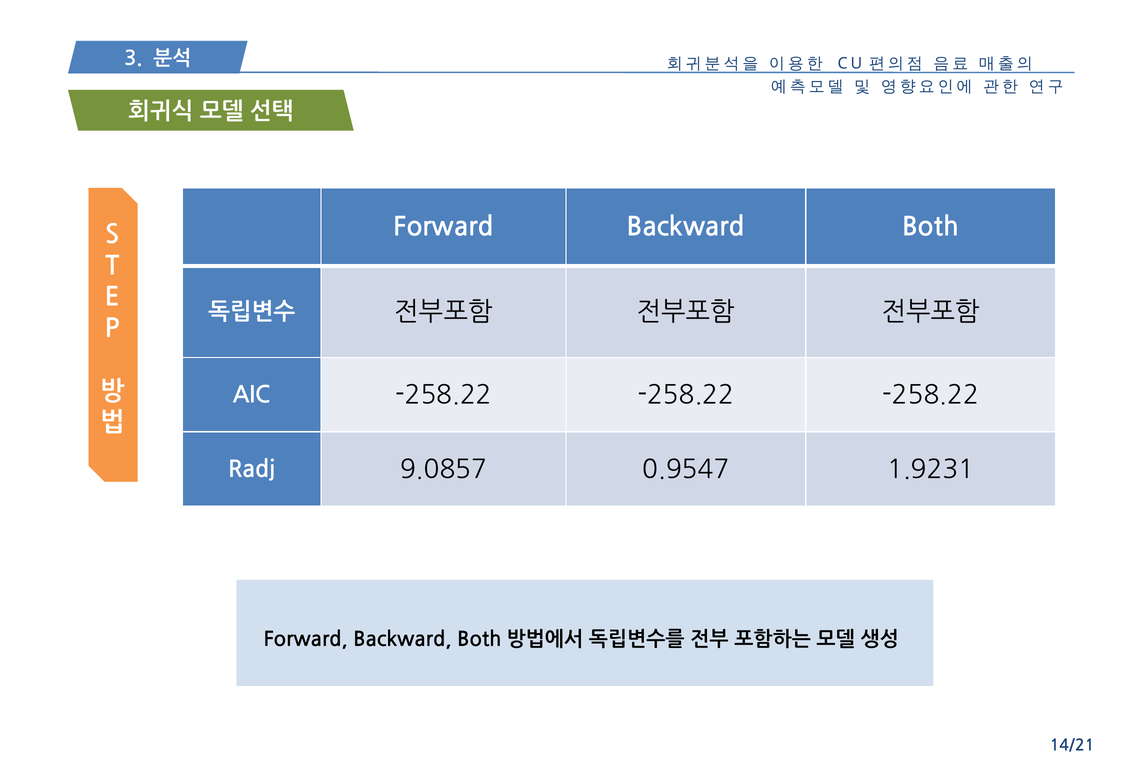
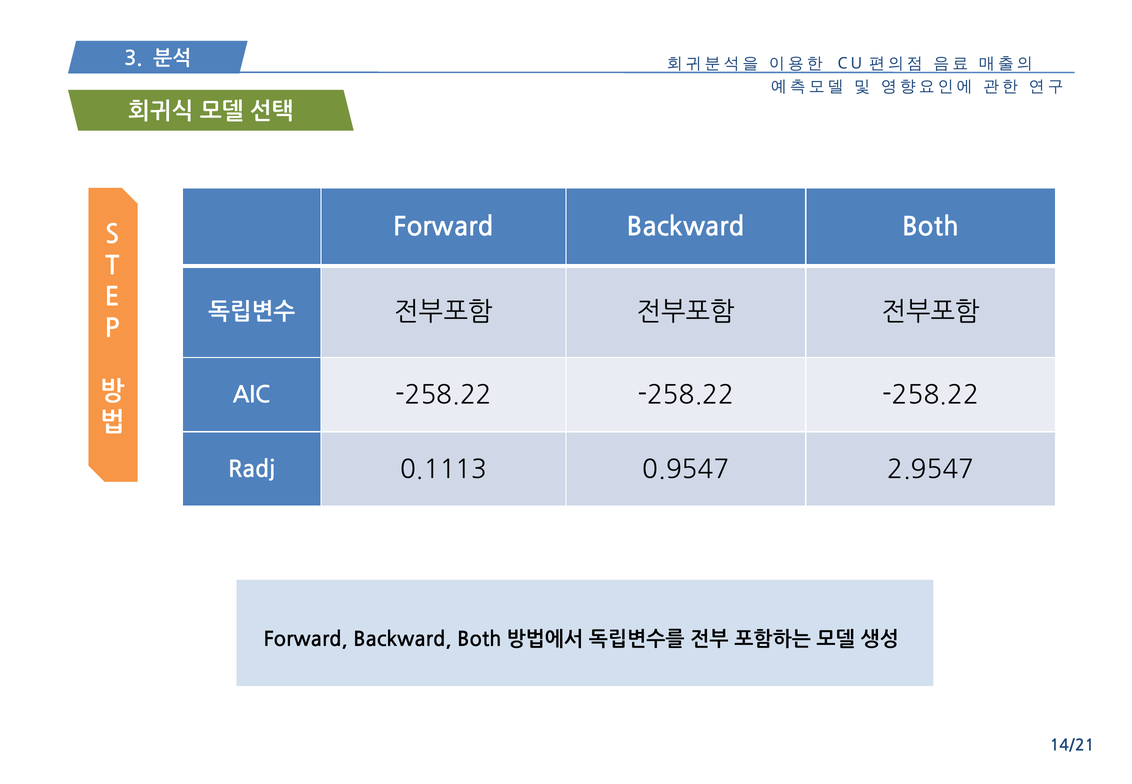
9.0857: 9.0857 -> 0.1113
1.9231: 1.9231 -> 2.9547
